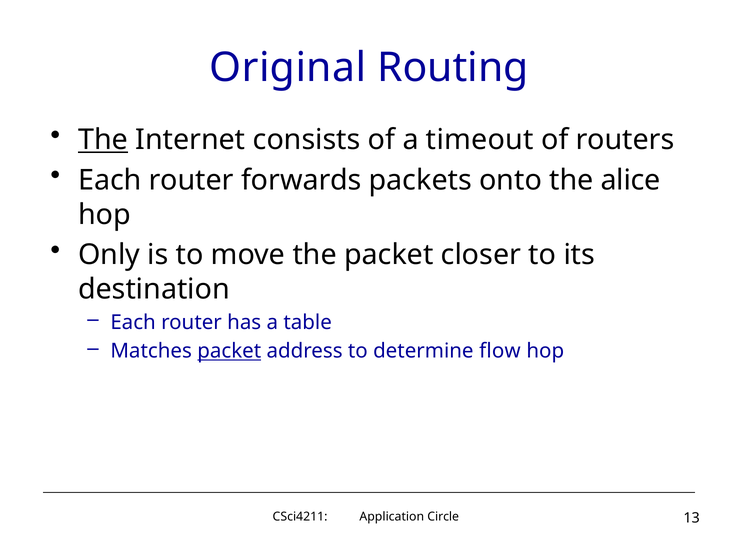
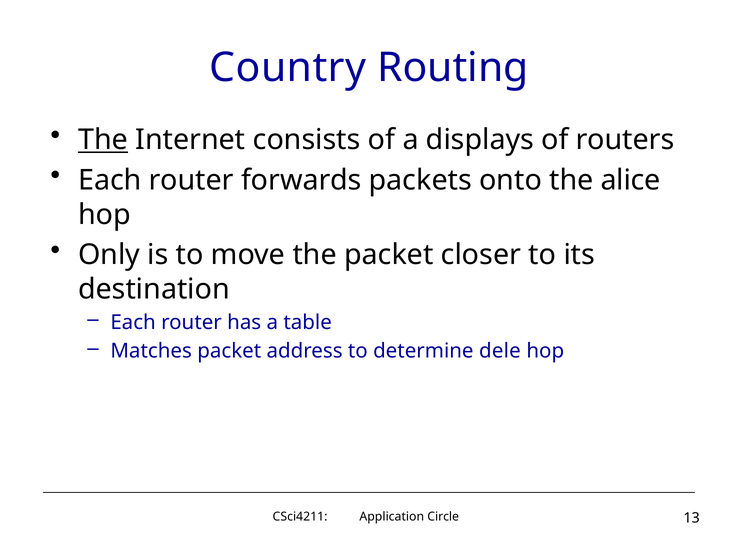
Original: Original -> Country
timeout: timeout -> displays
packet at (229, 351) underline: present -> none
flow: flow -> dele
